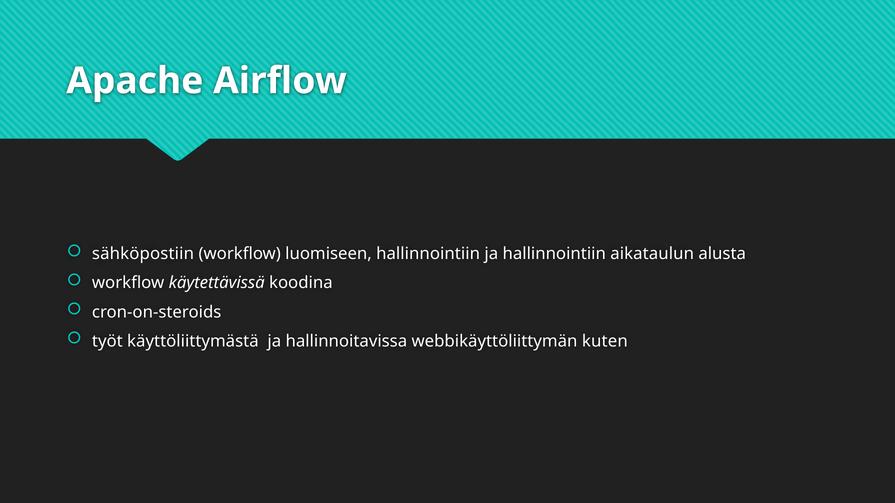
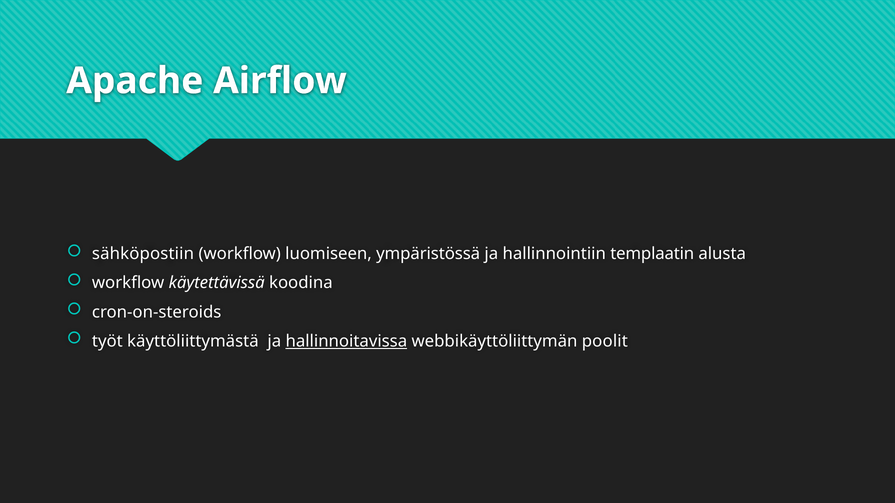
luomiseen hallinnointiin: hallinnointiin -> ympäristössä
aikataulun: aikataulun -> templaatin
hallinnoitavissa underline: none -> present
kuten: kuten -> poolit
